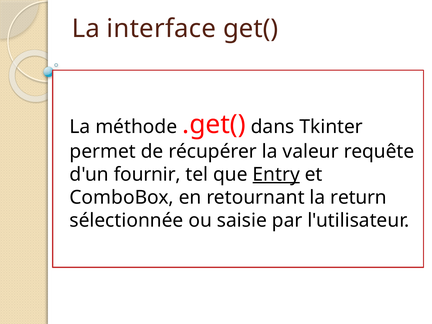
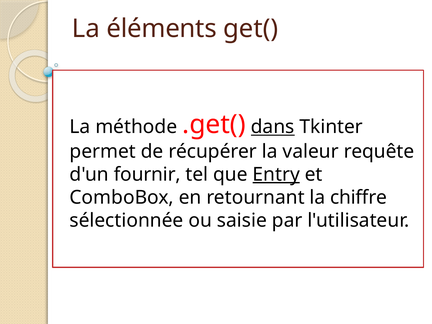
interface: interface -> éléments
dans underline: none -> present
return: return -> chiffre
